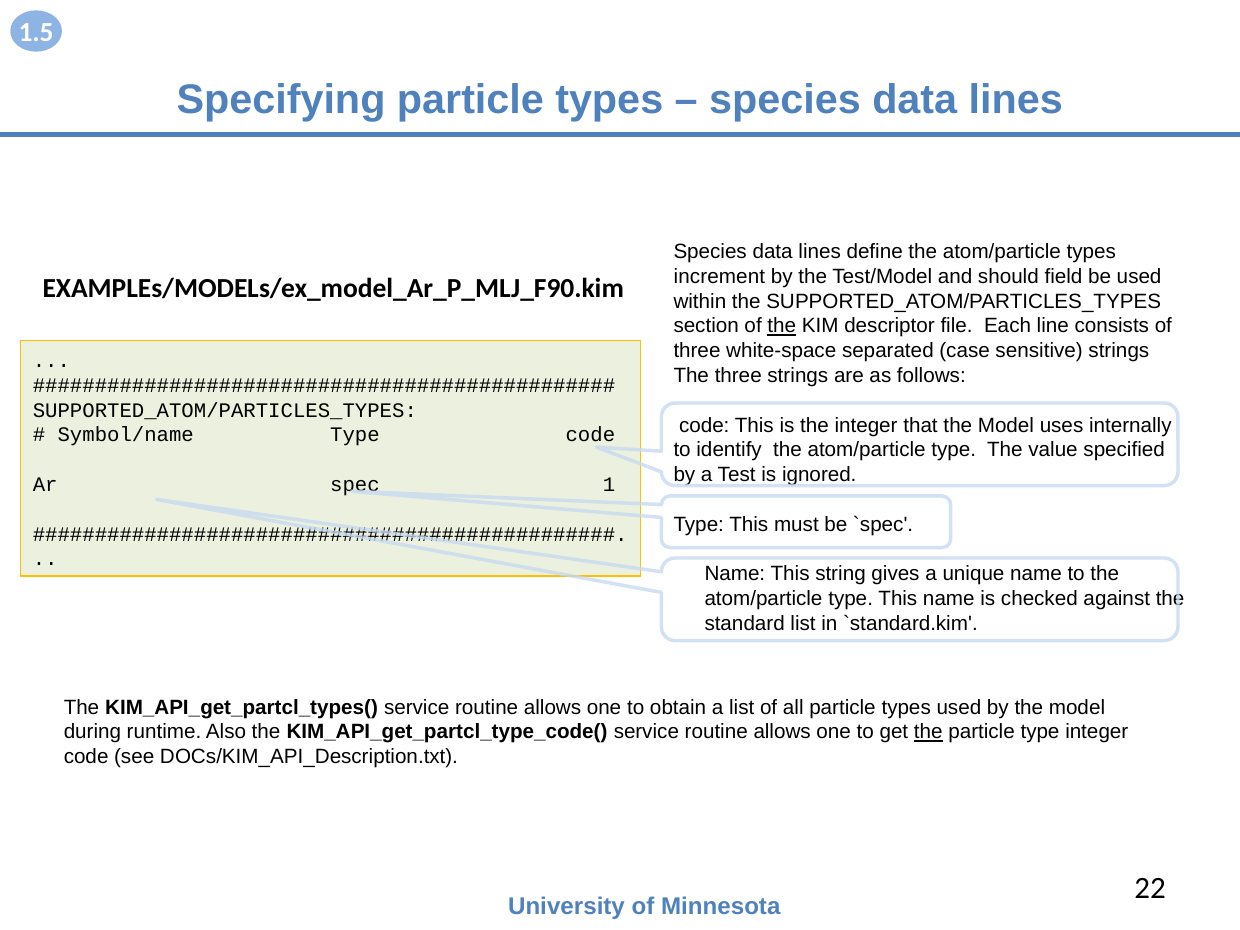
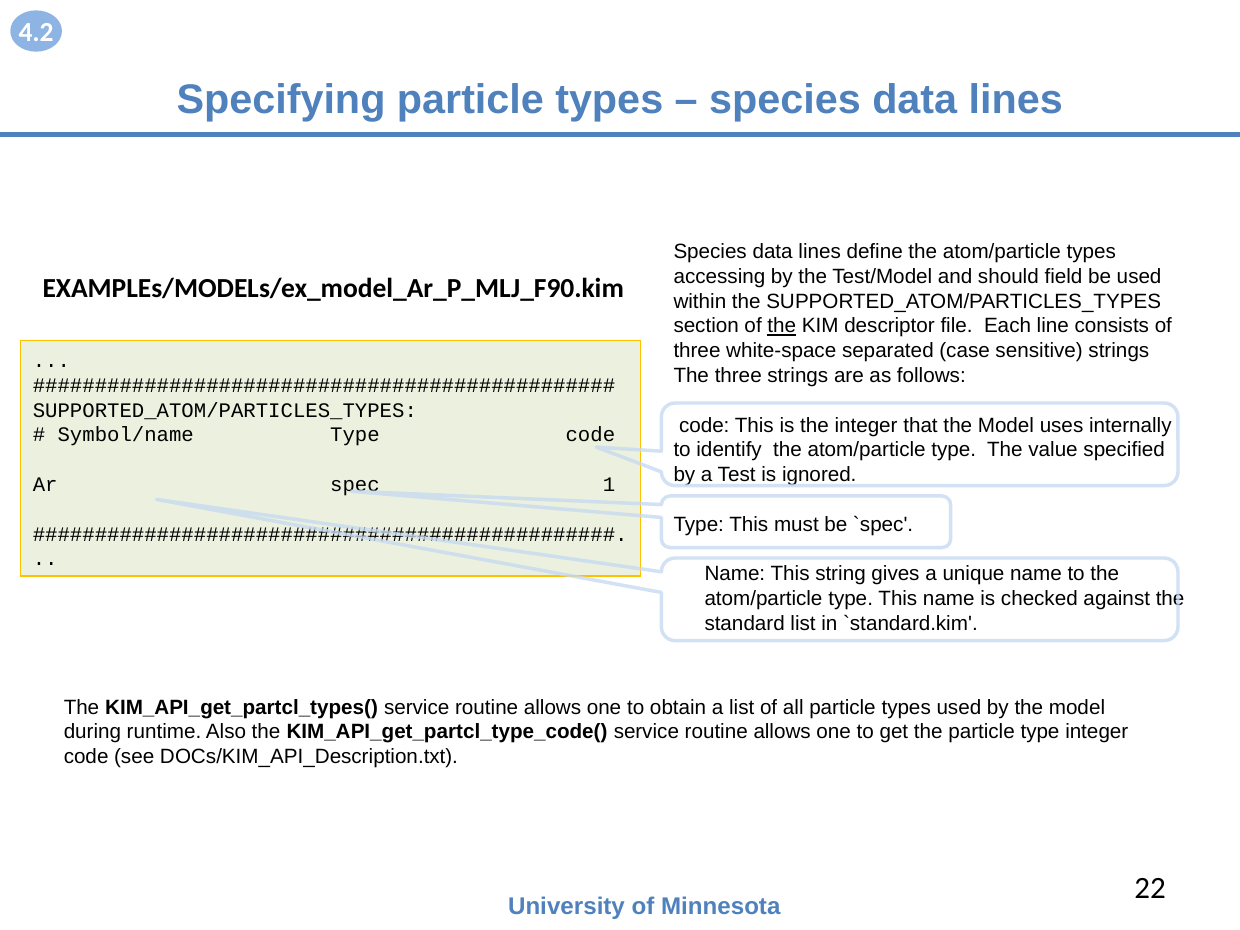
1.5: 1.5 -> 4.2
increment: increment -> accessing
the at (928, 732) underline: present -> none
